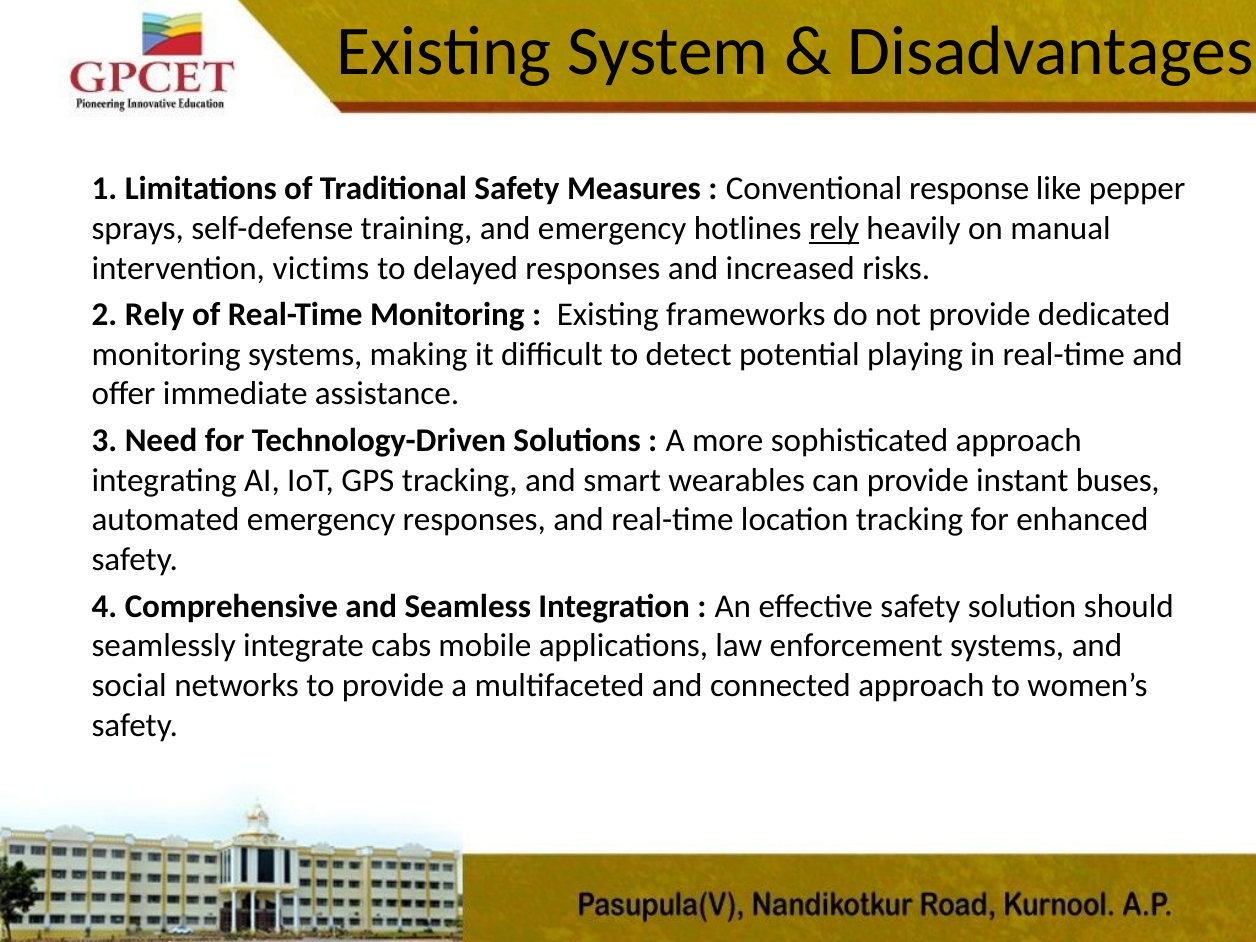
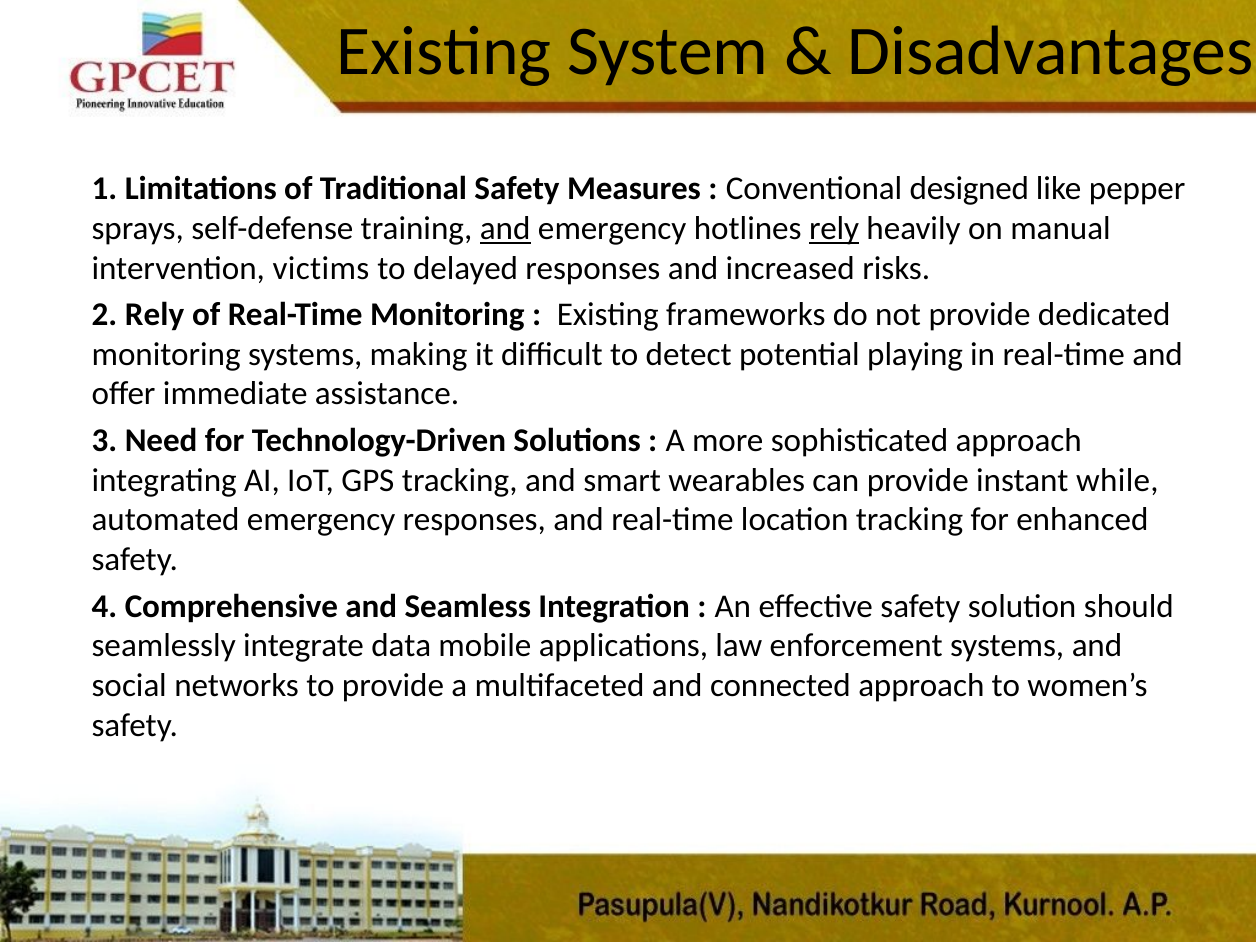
response: response -> designed
and at (505, 228) underline: none -> present
buses: buses -> while
cabs: cabs -> data
